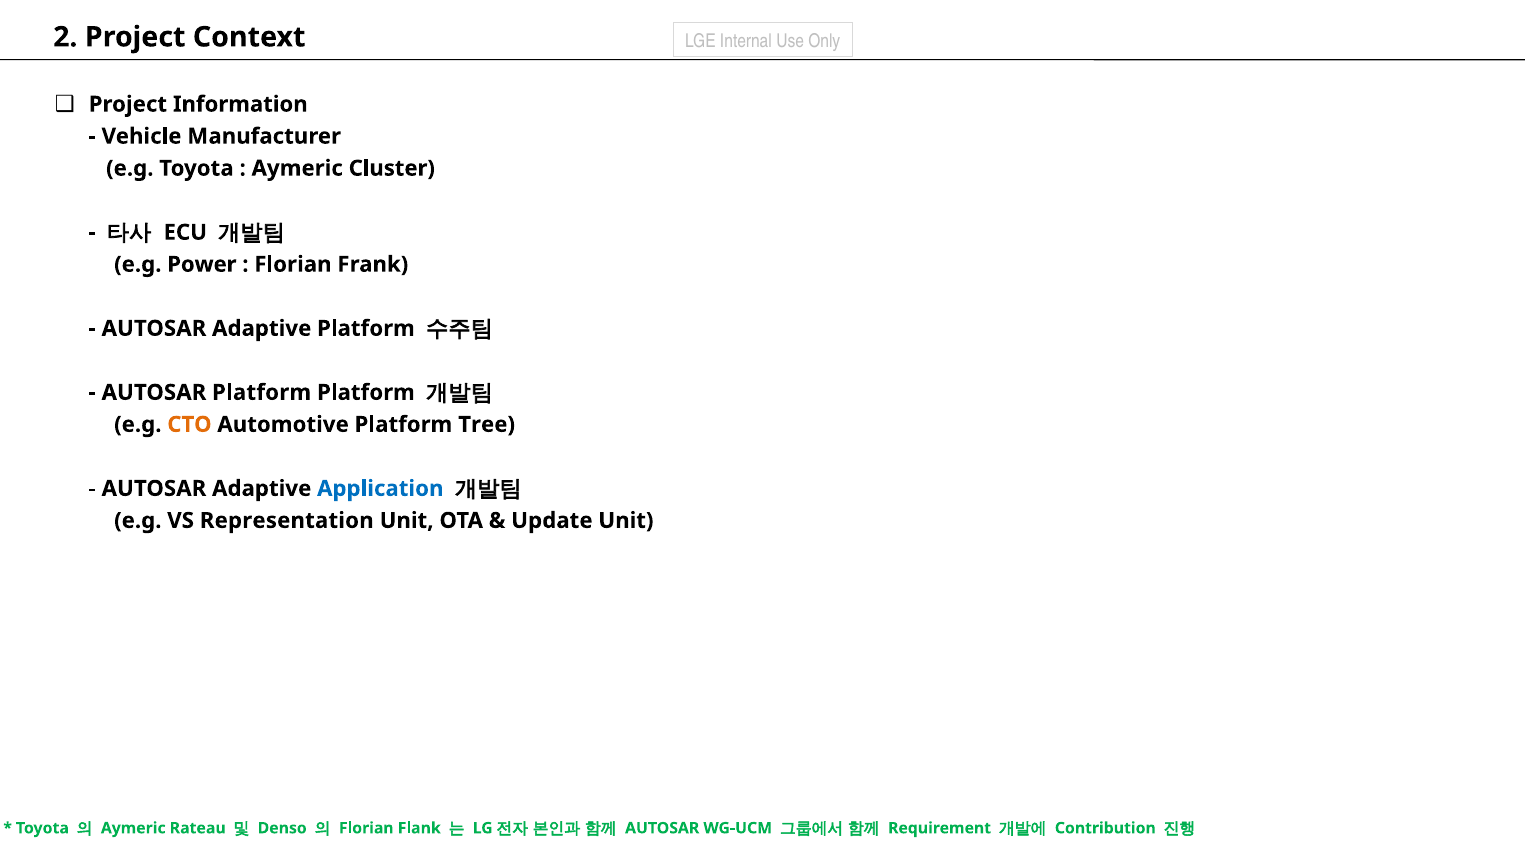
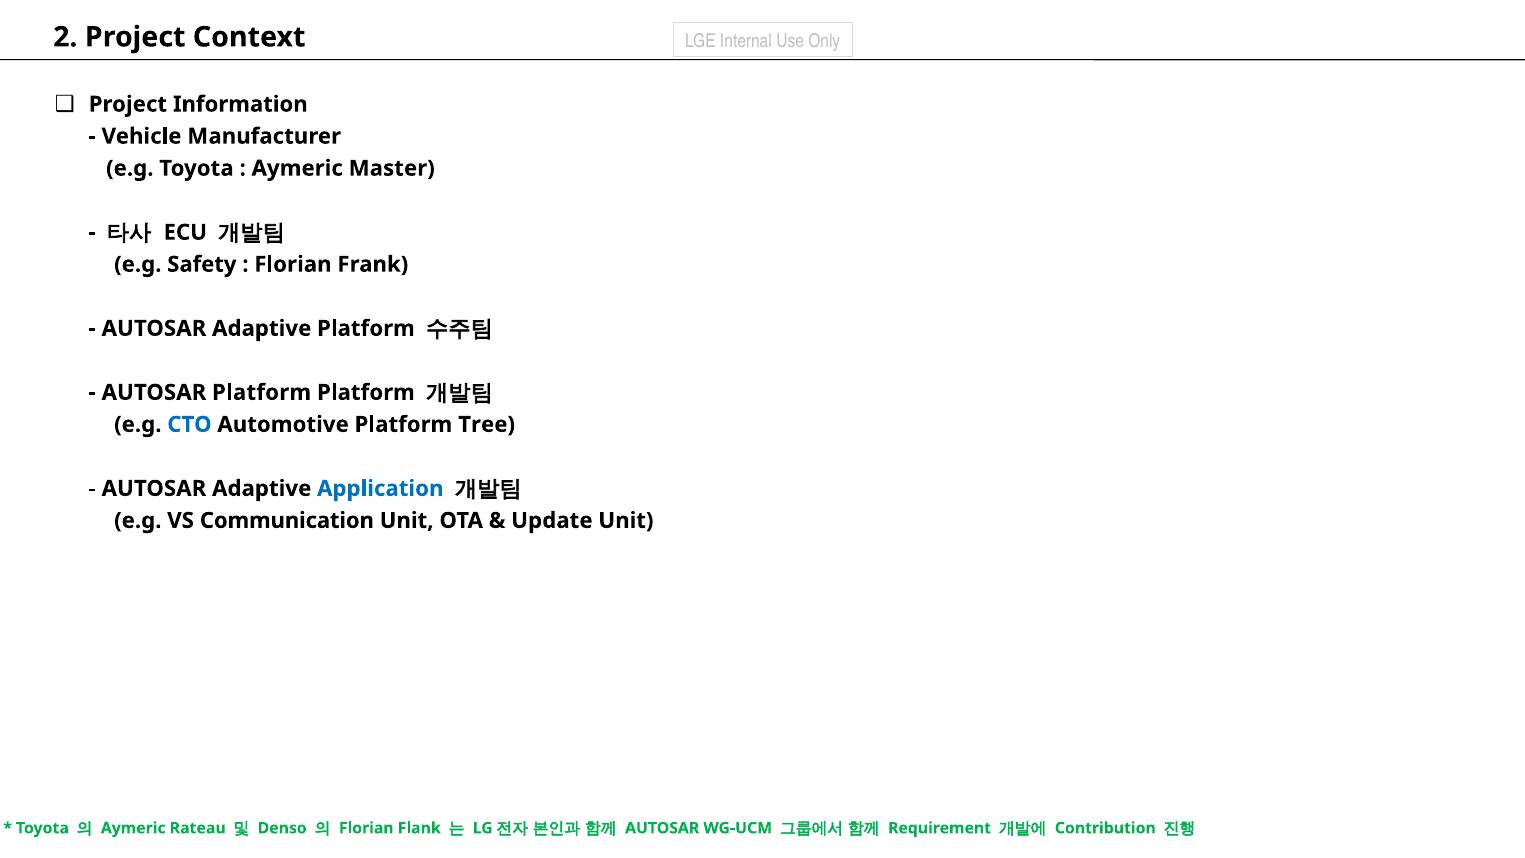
Cluster: Cluster -> Master
Power: Power -> Safety
CTO colour: orange -> blue
Representation: Representation -> Communication
